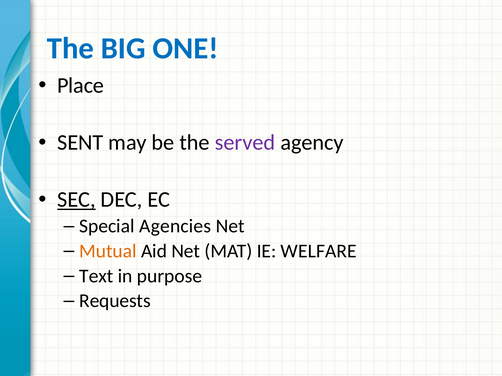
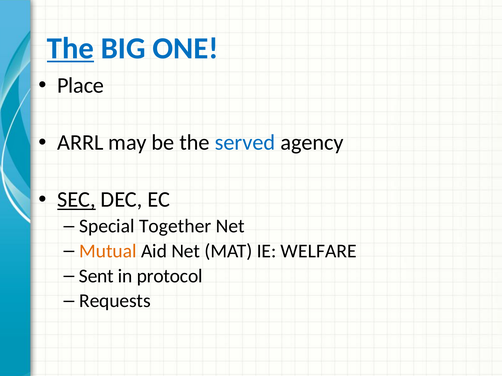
The at (70, 48) underline: none -> present
SENT: SENT -> ARRL
served colour: purple -> blue
Agencies: Agencies -> Together
Text: Text -> Sent
purpose: purpose -> protocol
